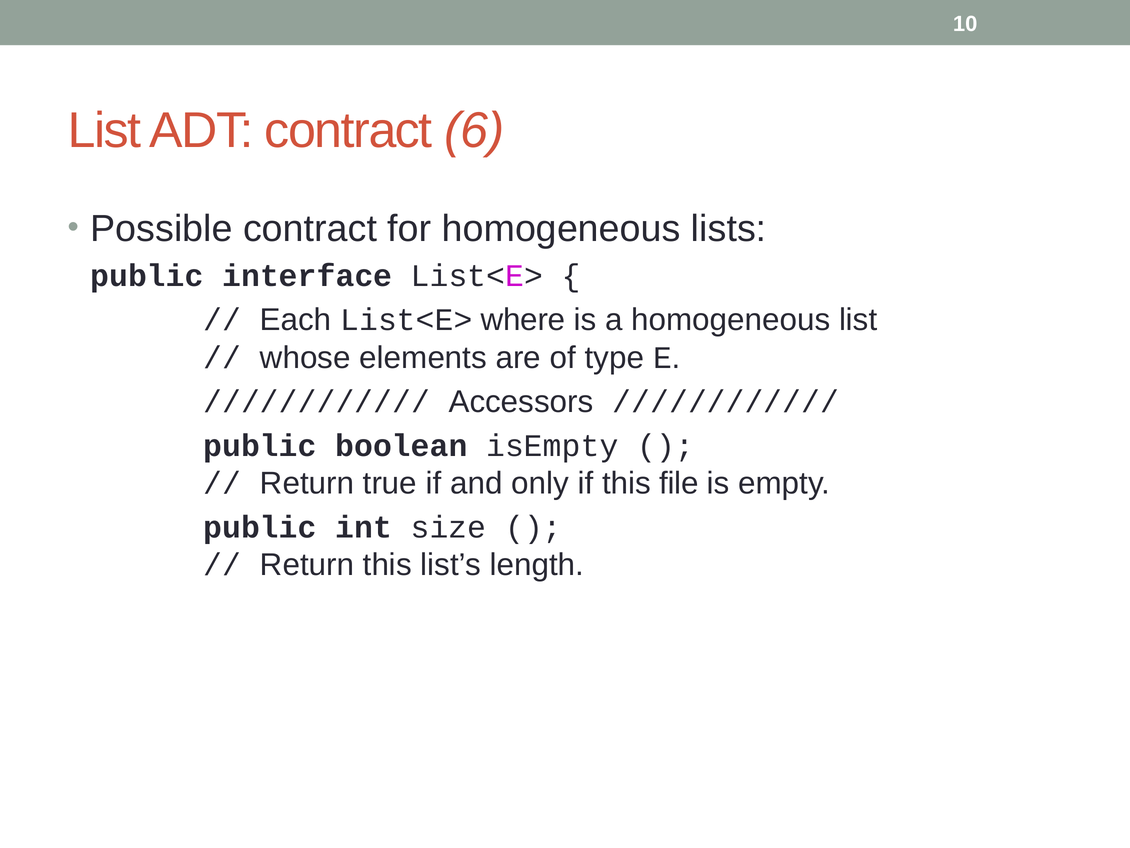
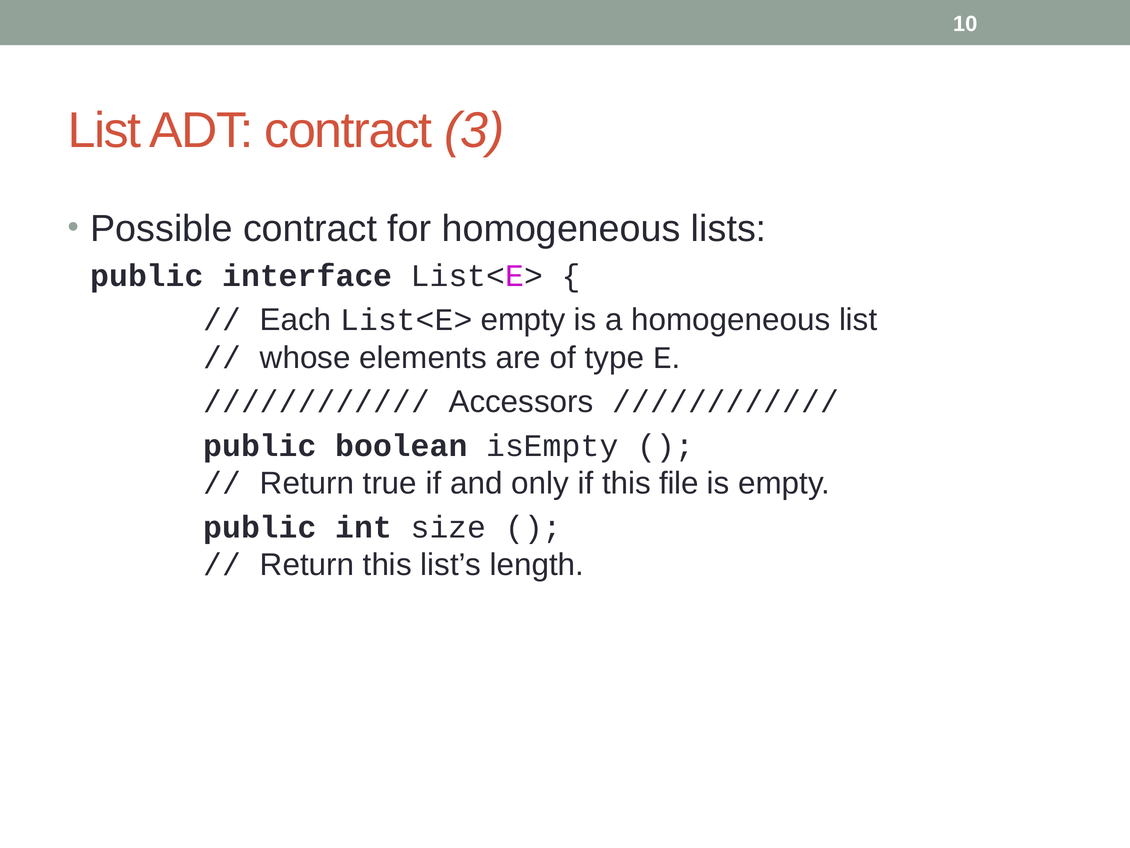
6: 6 -> 3
List<E> where: where -> empty
